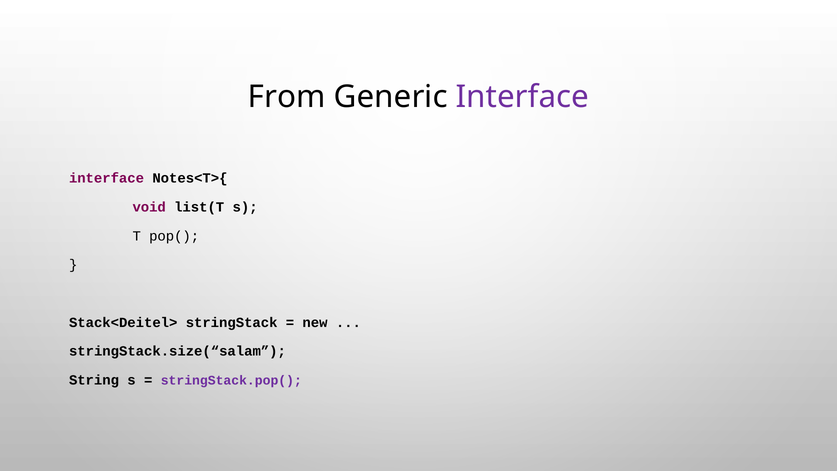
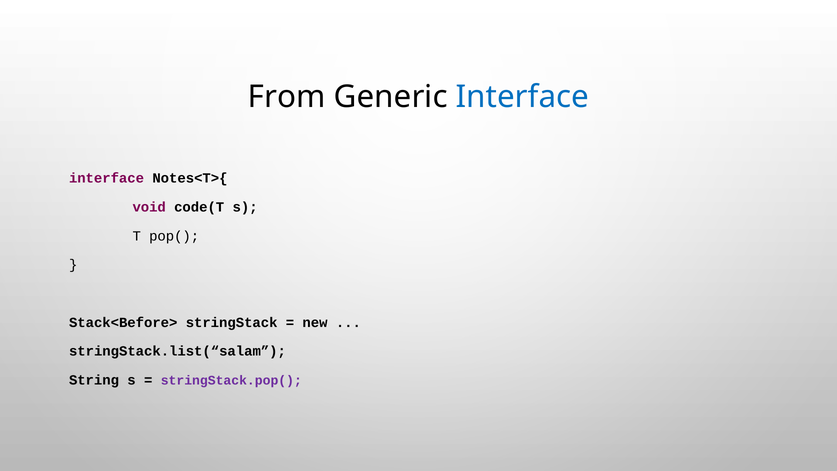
Interface at (522, 97) colour: purple -> blue
list(T: list(T -> code(T
Stack<Deitel>: Stack<Deitel> -> Stack<Before>
stringStack.size(“salam: stringStack.size(“salam -> stringStack.list(“salam
